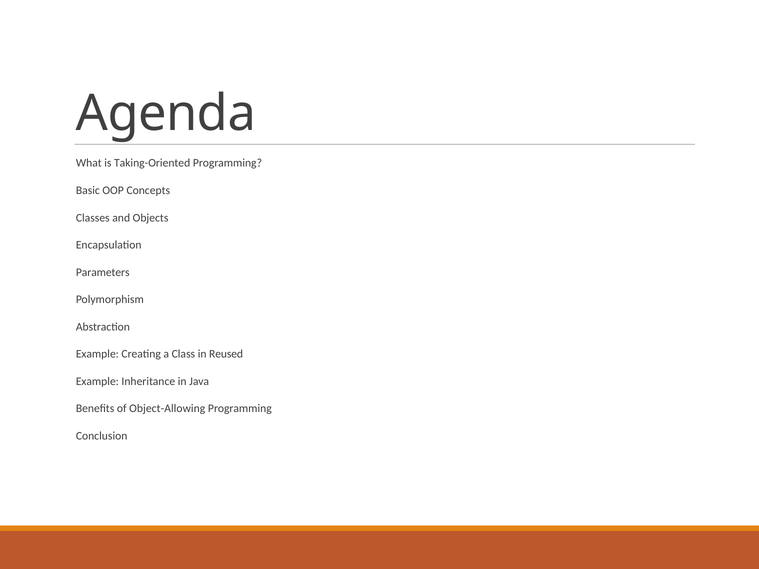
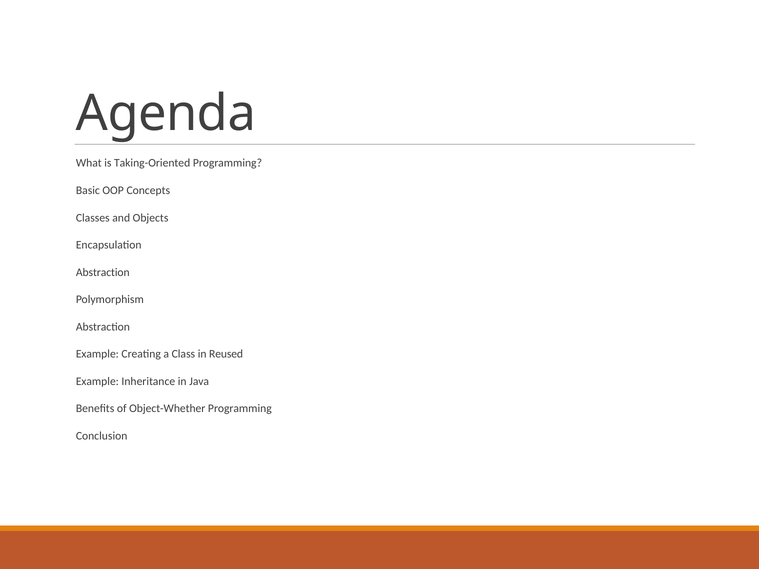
Parameters at (103, 272): Parameters -> Abstraction
Object-Allowing: Object-Allowing -> Object-Whether
